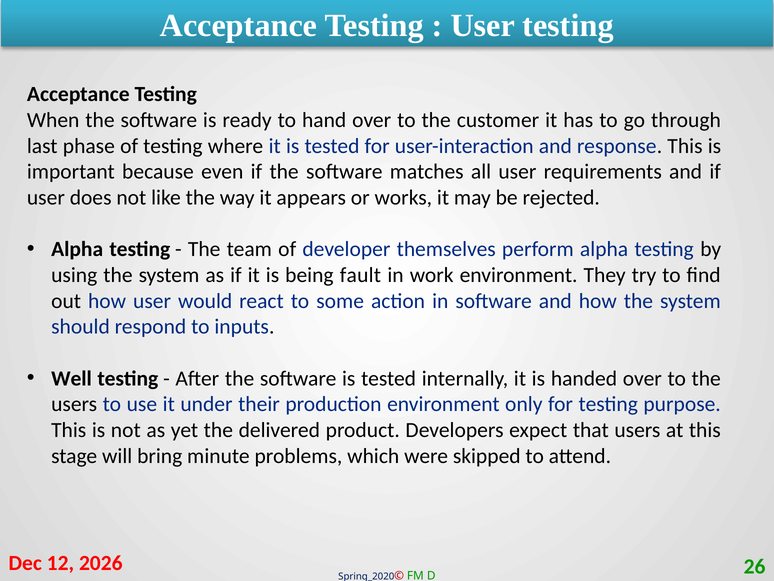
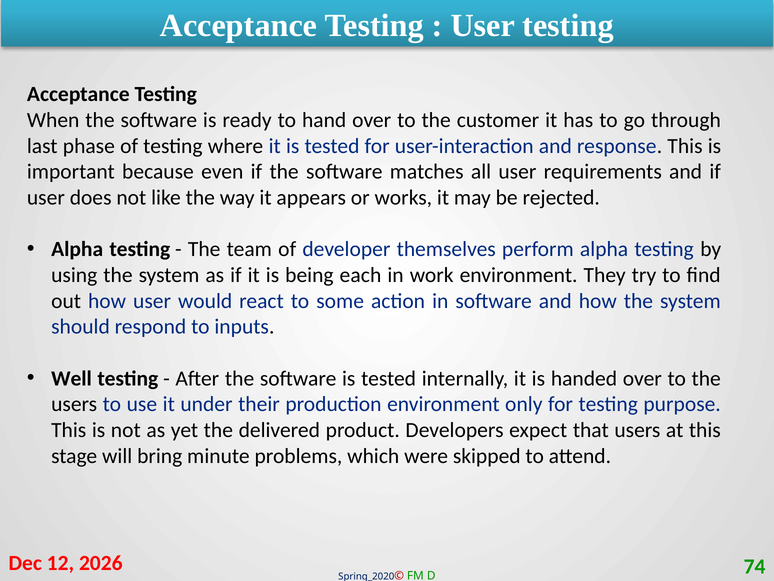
fault: fault -> each
26: 26 -> 74
